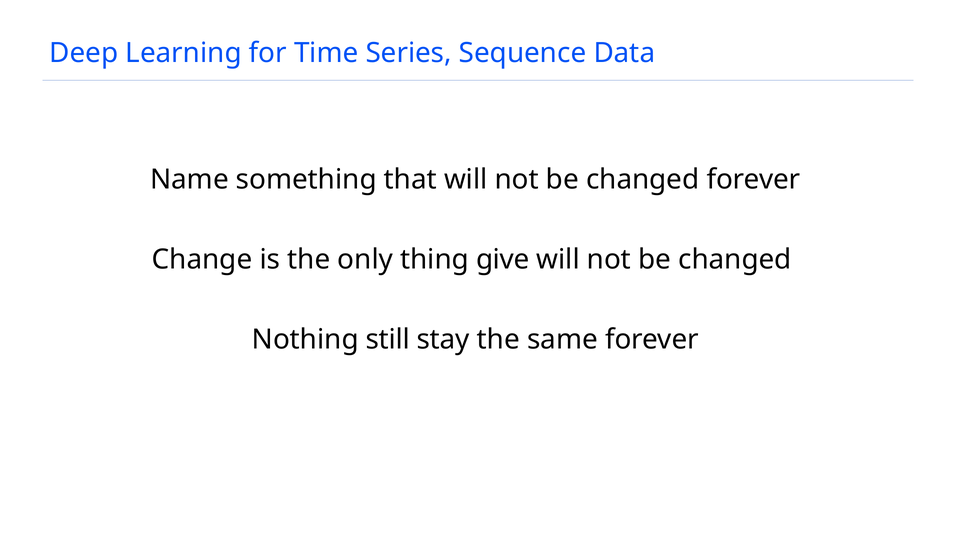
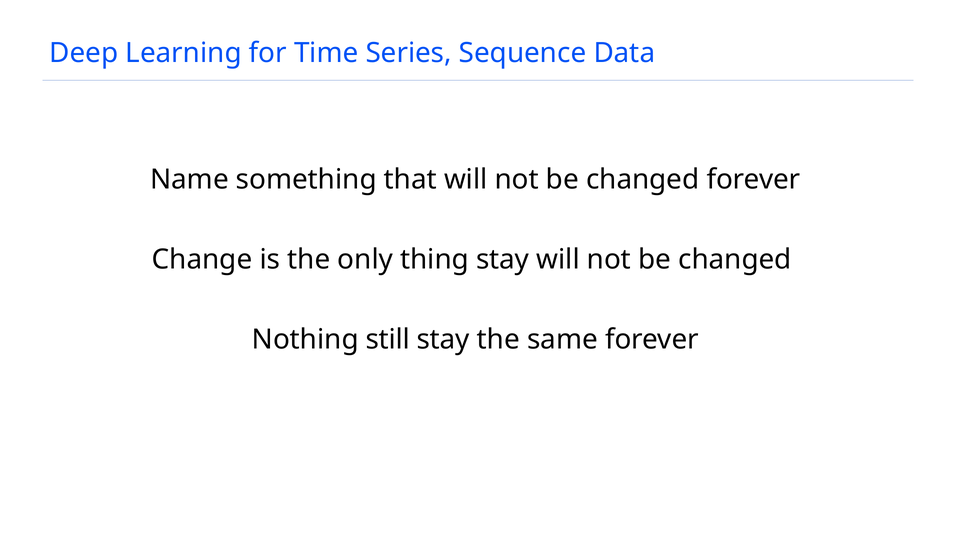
thing give: give -> stay
